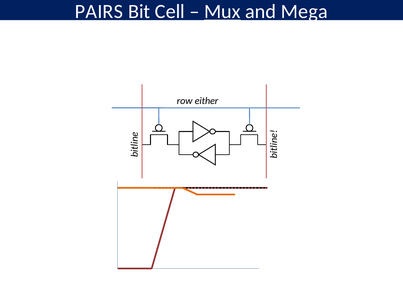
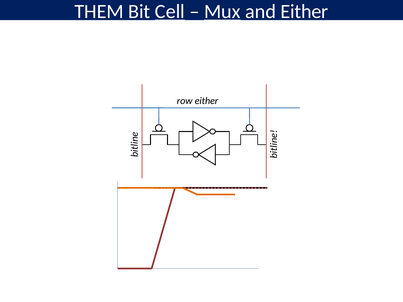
PAIRS: PAIRS -> THEM
Cell underline: none -> present
and Mega: Mega -> Either
